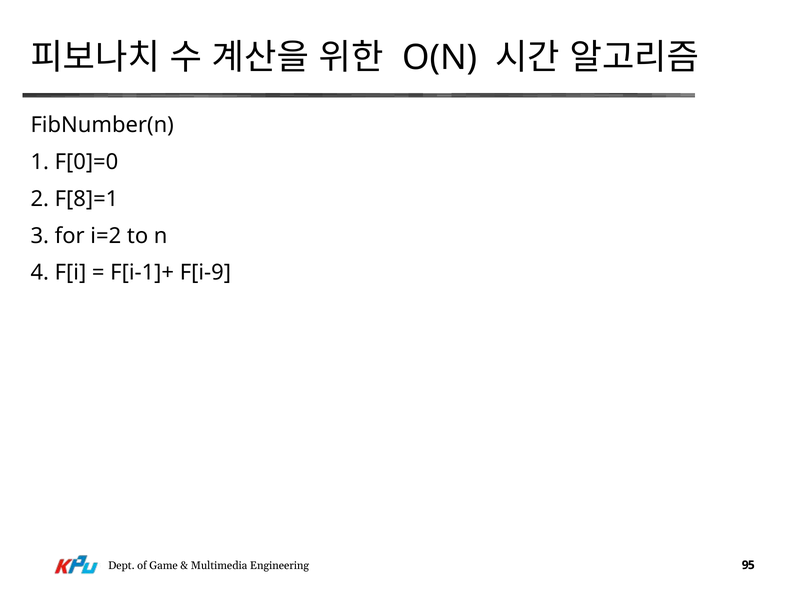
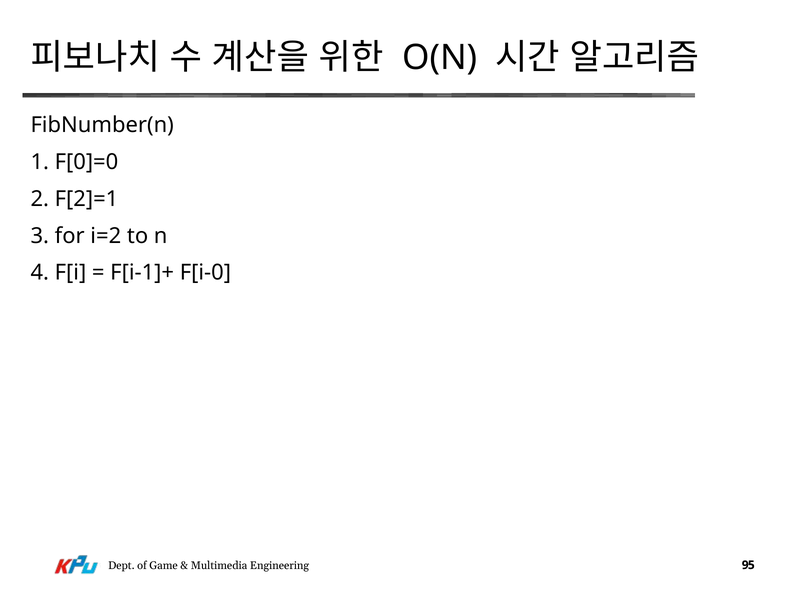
F[8]=1: F[8]=1 -> F[2]=1
F[i-9: F[i-9 -> F[i-0
